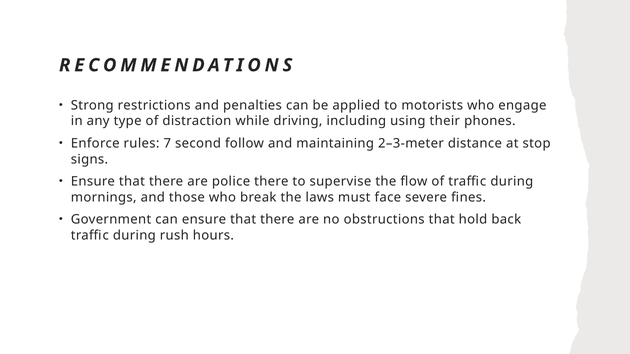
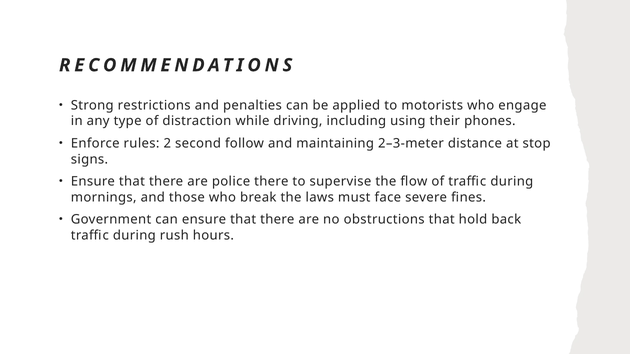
7: 7 -> 2
